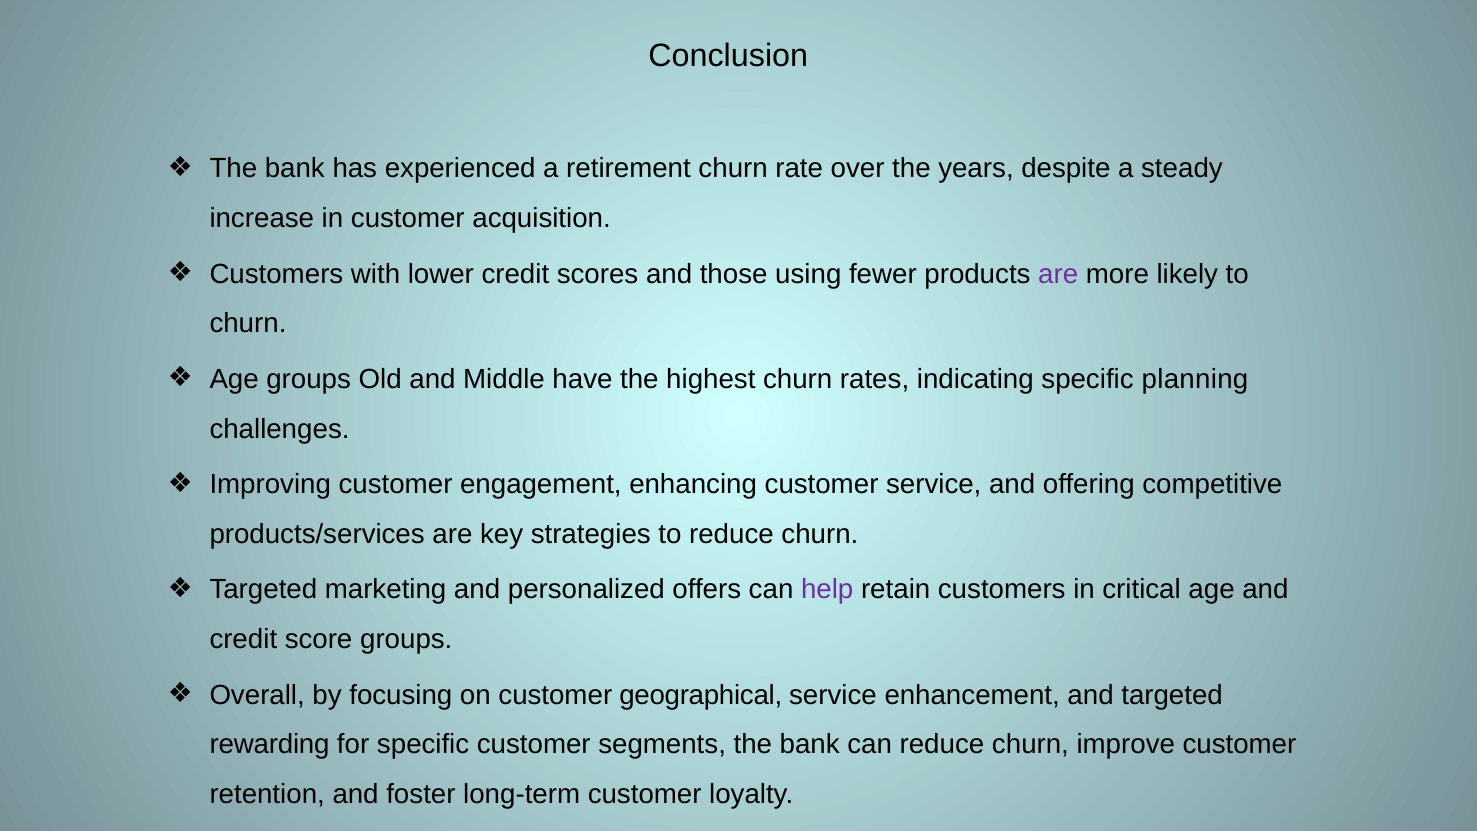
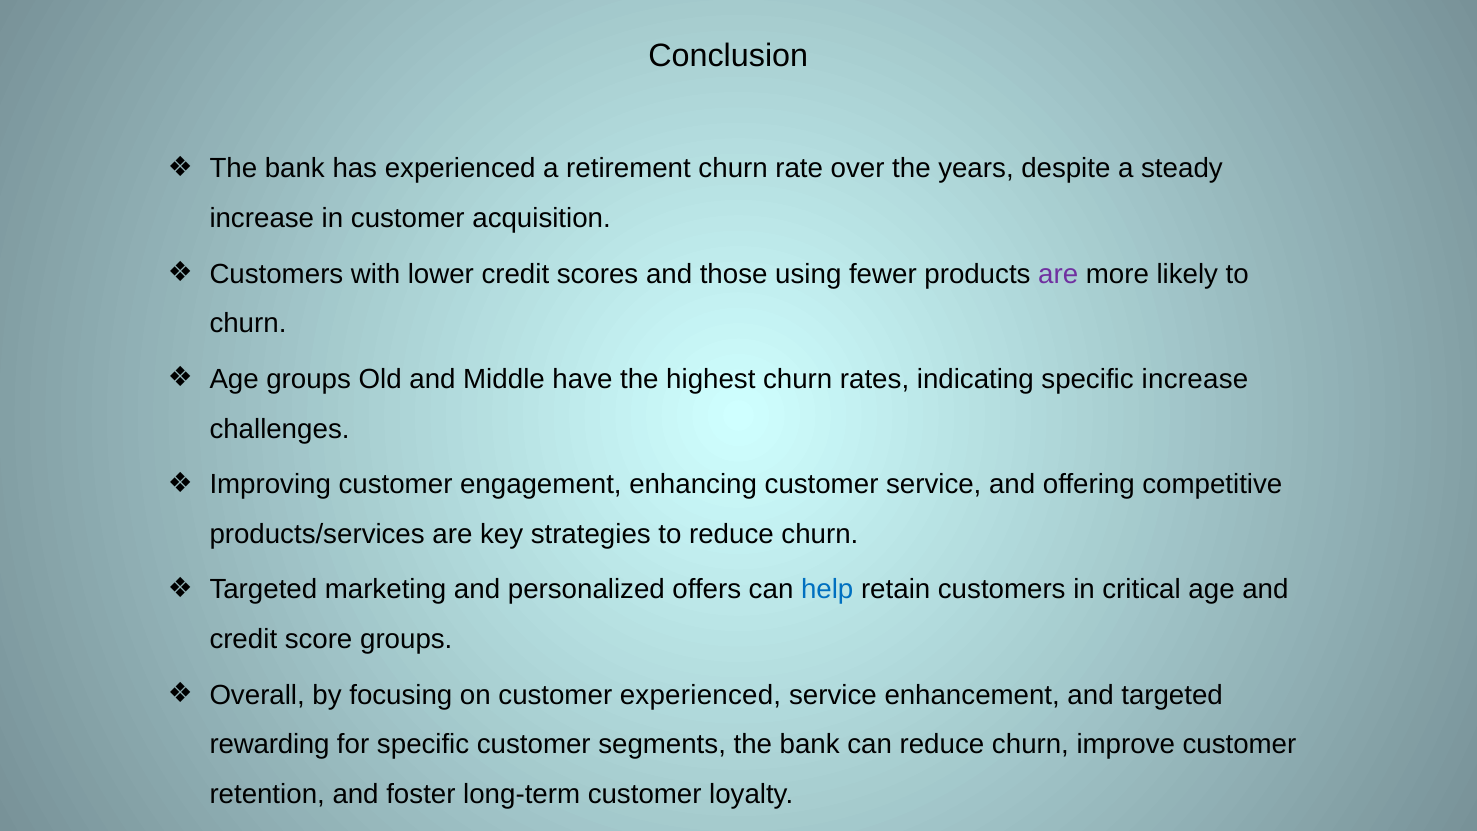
specific planning: planning -> increase
help colour: purple -> blue
customer geographical: geographical -> experienced
